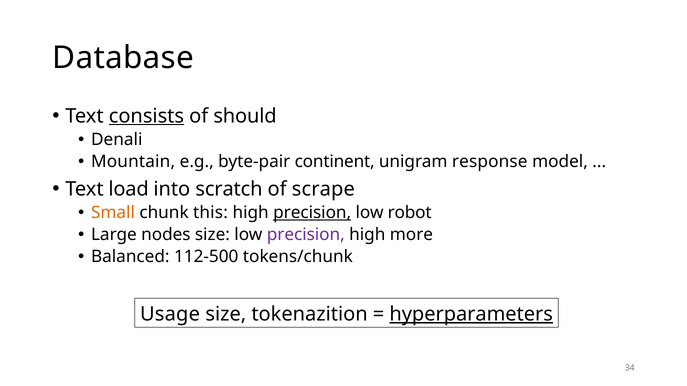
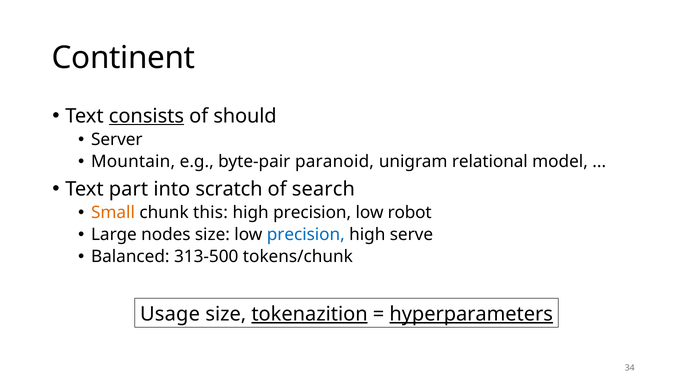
Database: Database -> Continent
Denali: Denali -> Server
continent: continent -> paranoid
response: response -> relational
load: load -> part
scrape: scrape -> search
precision at (312, 213) underline: present -> none
precision at (306, 235) colour: purple -> blue
more: more -> serve
112-500: 112-500 -> 313-500
tokenazition underline: none -> present
